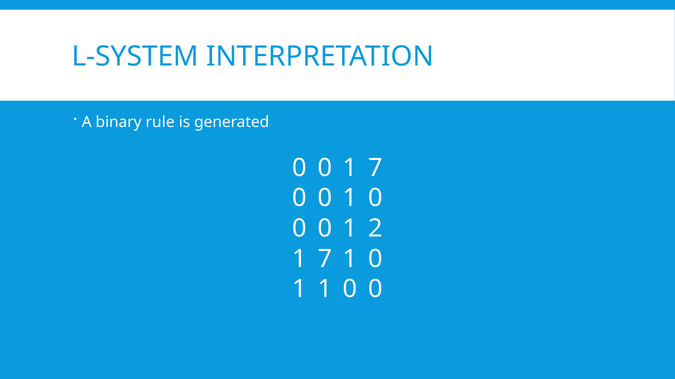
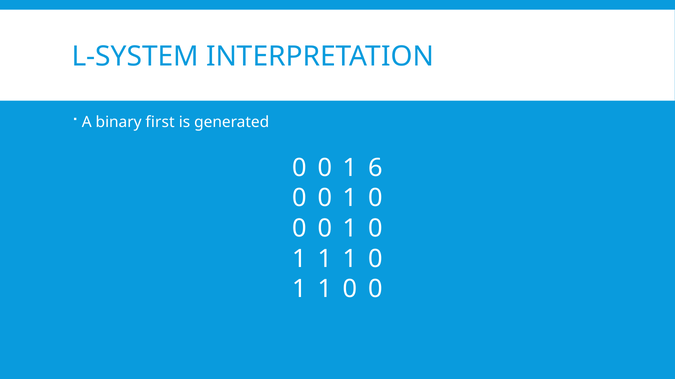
rule: rule -> first
0 1 7: 7 -> 6
2 at (375, 229): 2 -> 0
7 at (325, 259): 7 -> 1
